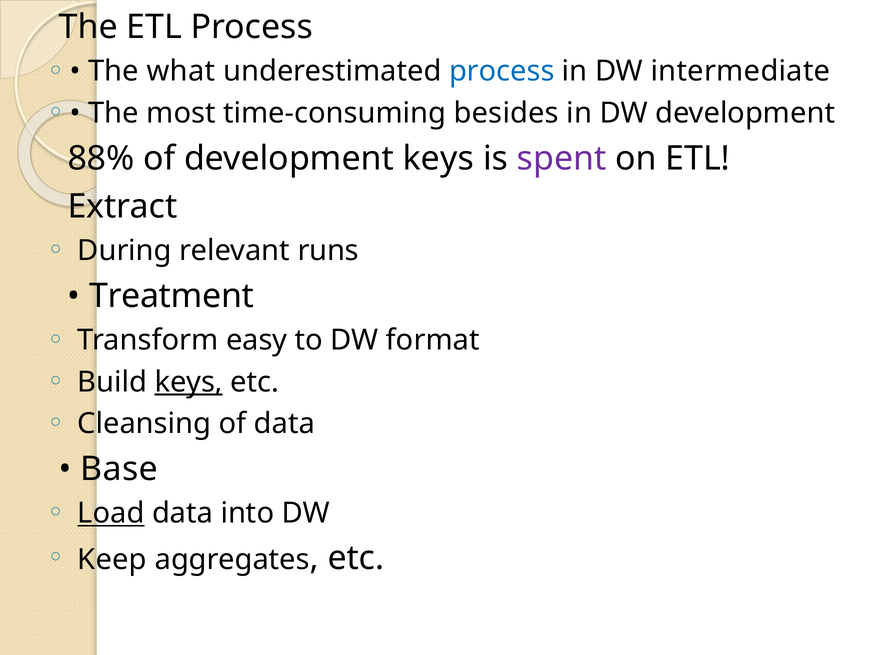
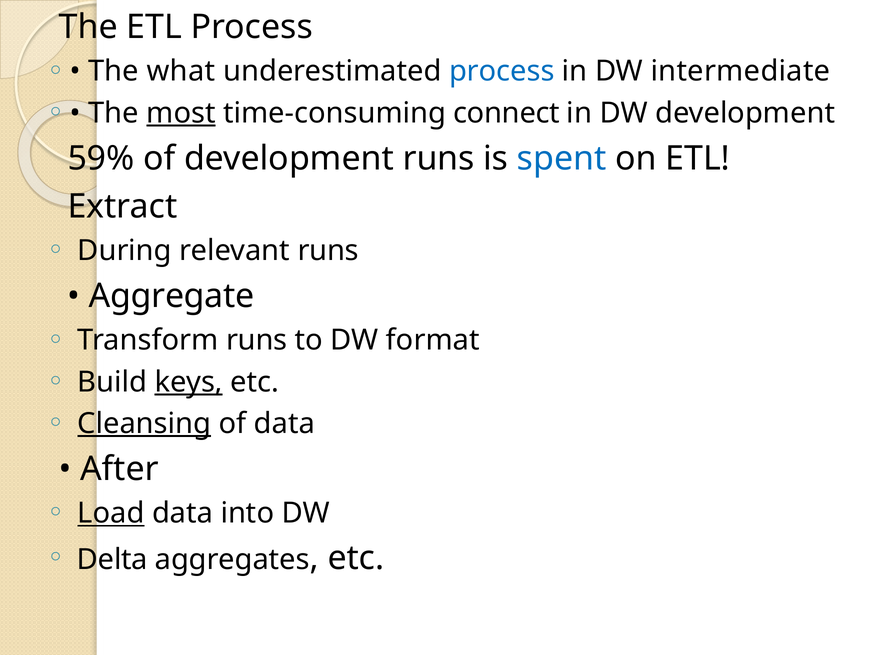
most underline: none -> present
besides: besides -> connect
88%: 88% -> 59%
development keys: keys -> runs
spent colour: purple -> blue
Treatment: Treatment -> Aggregate
Transform easy: easy -> runs
Cleansing underline: none -> present
Base: Base -> After
Keep: Keep -> Delta
